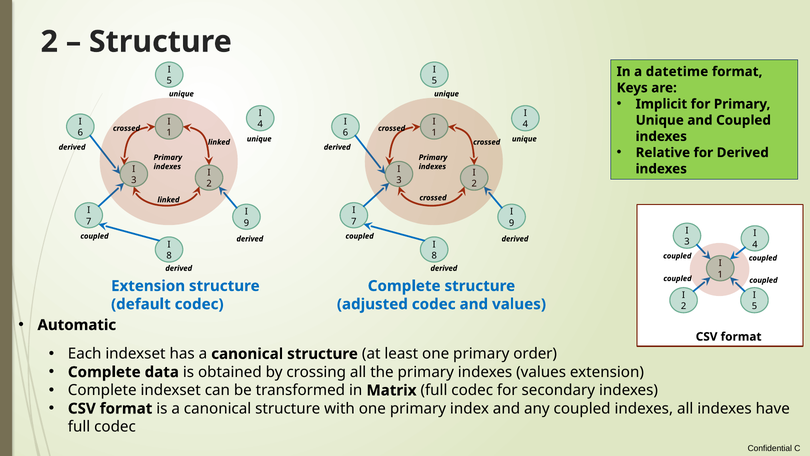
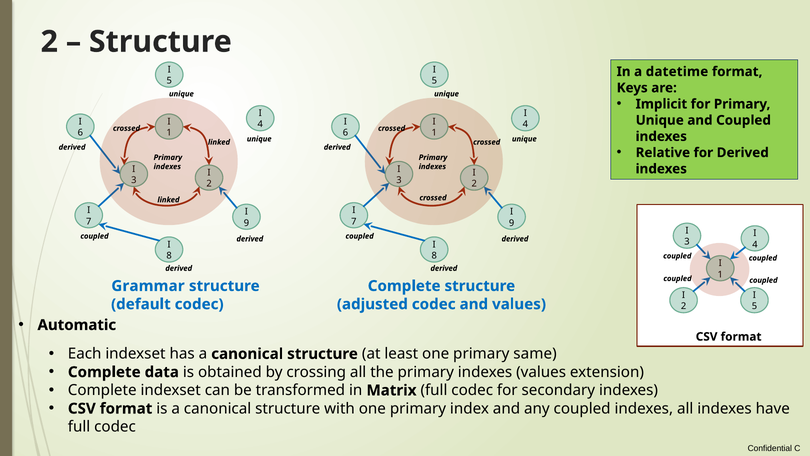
Extension at (148, 286): Extension -> Grammar
order: order -> same
